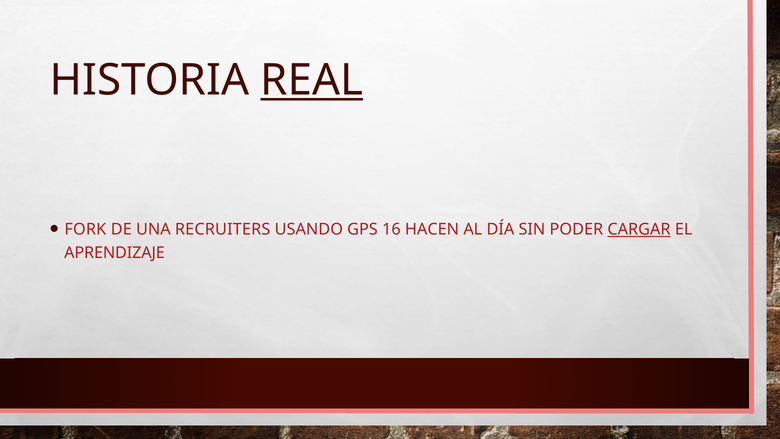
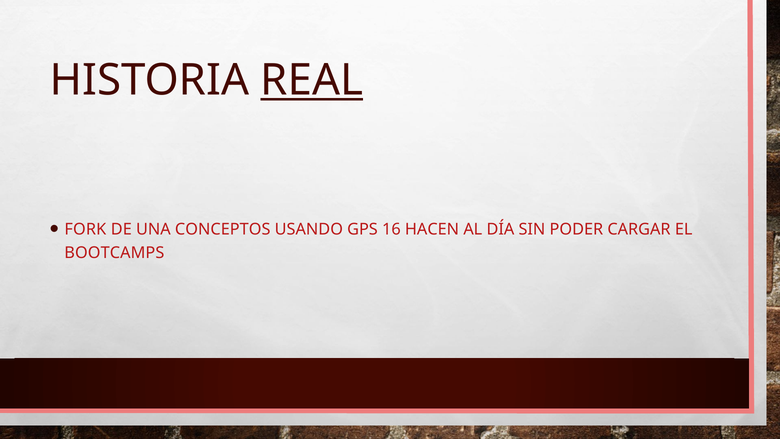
RECRUITERS: RECRUITERS -> CONCEPTOS
CARGAR underline: present -> none
APRENDIZAJE: APRENDIZAJE -> BOOTCAMPS
